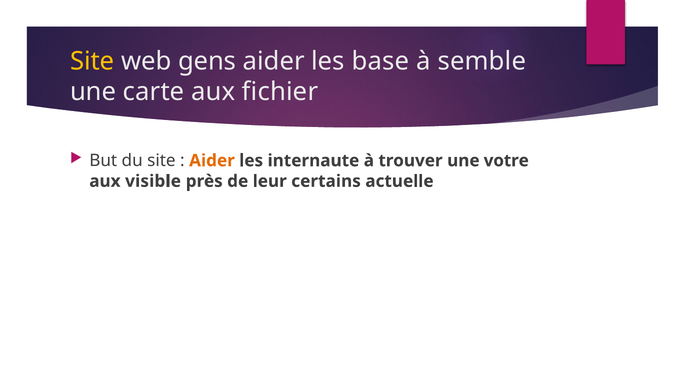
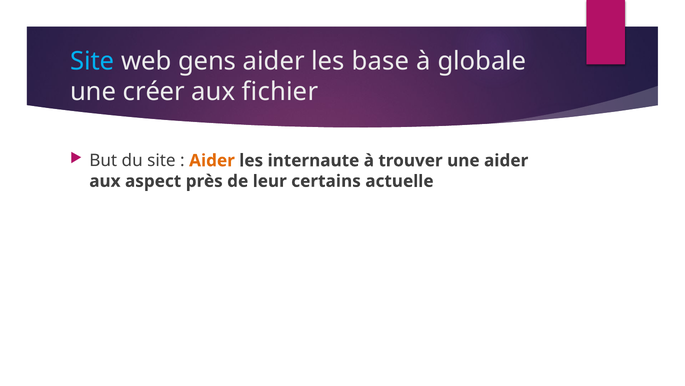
Site at (92, 61) colour: yellow -> light blue
semble: semble -> globale
carte: carte -> créer
une votre: votre -> aider
visible: visible -> aspect
